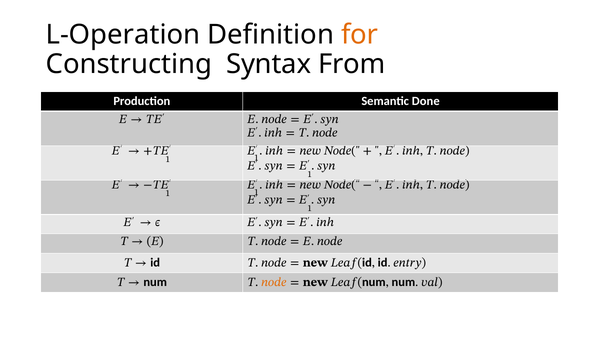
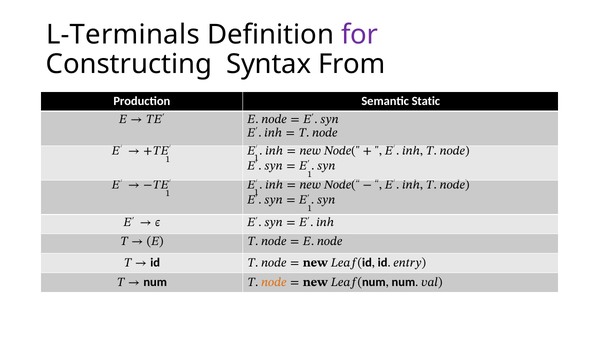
L-Operation: L-Operation -> L-Terminals
for colour: orange -> purple
Done: Done -> Static
